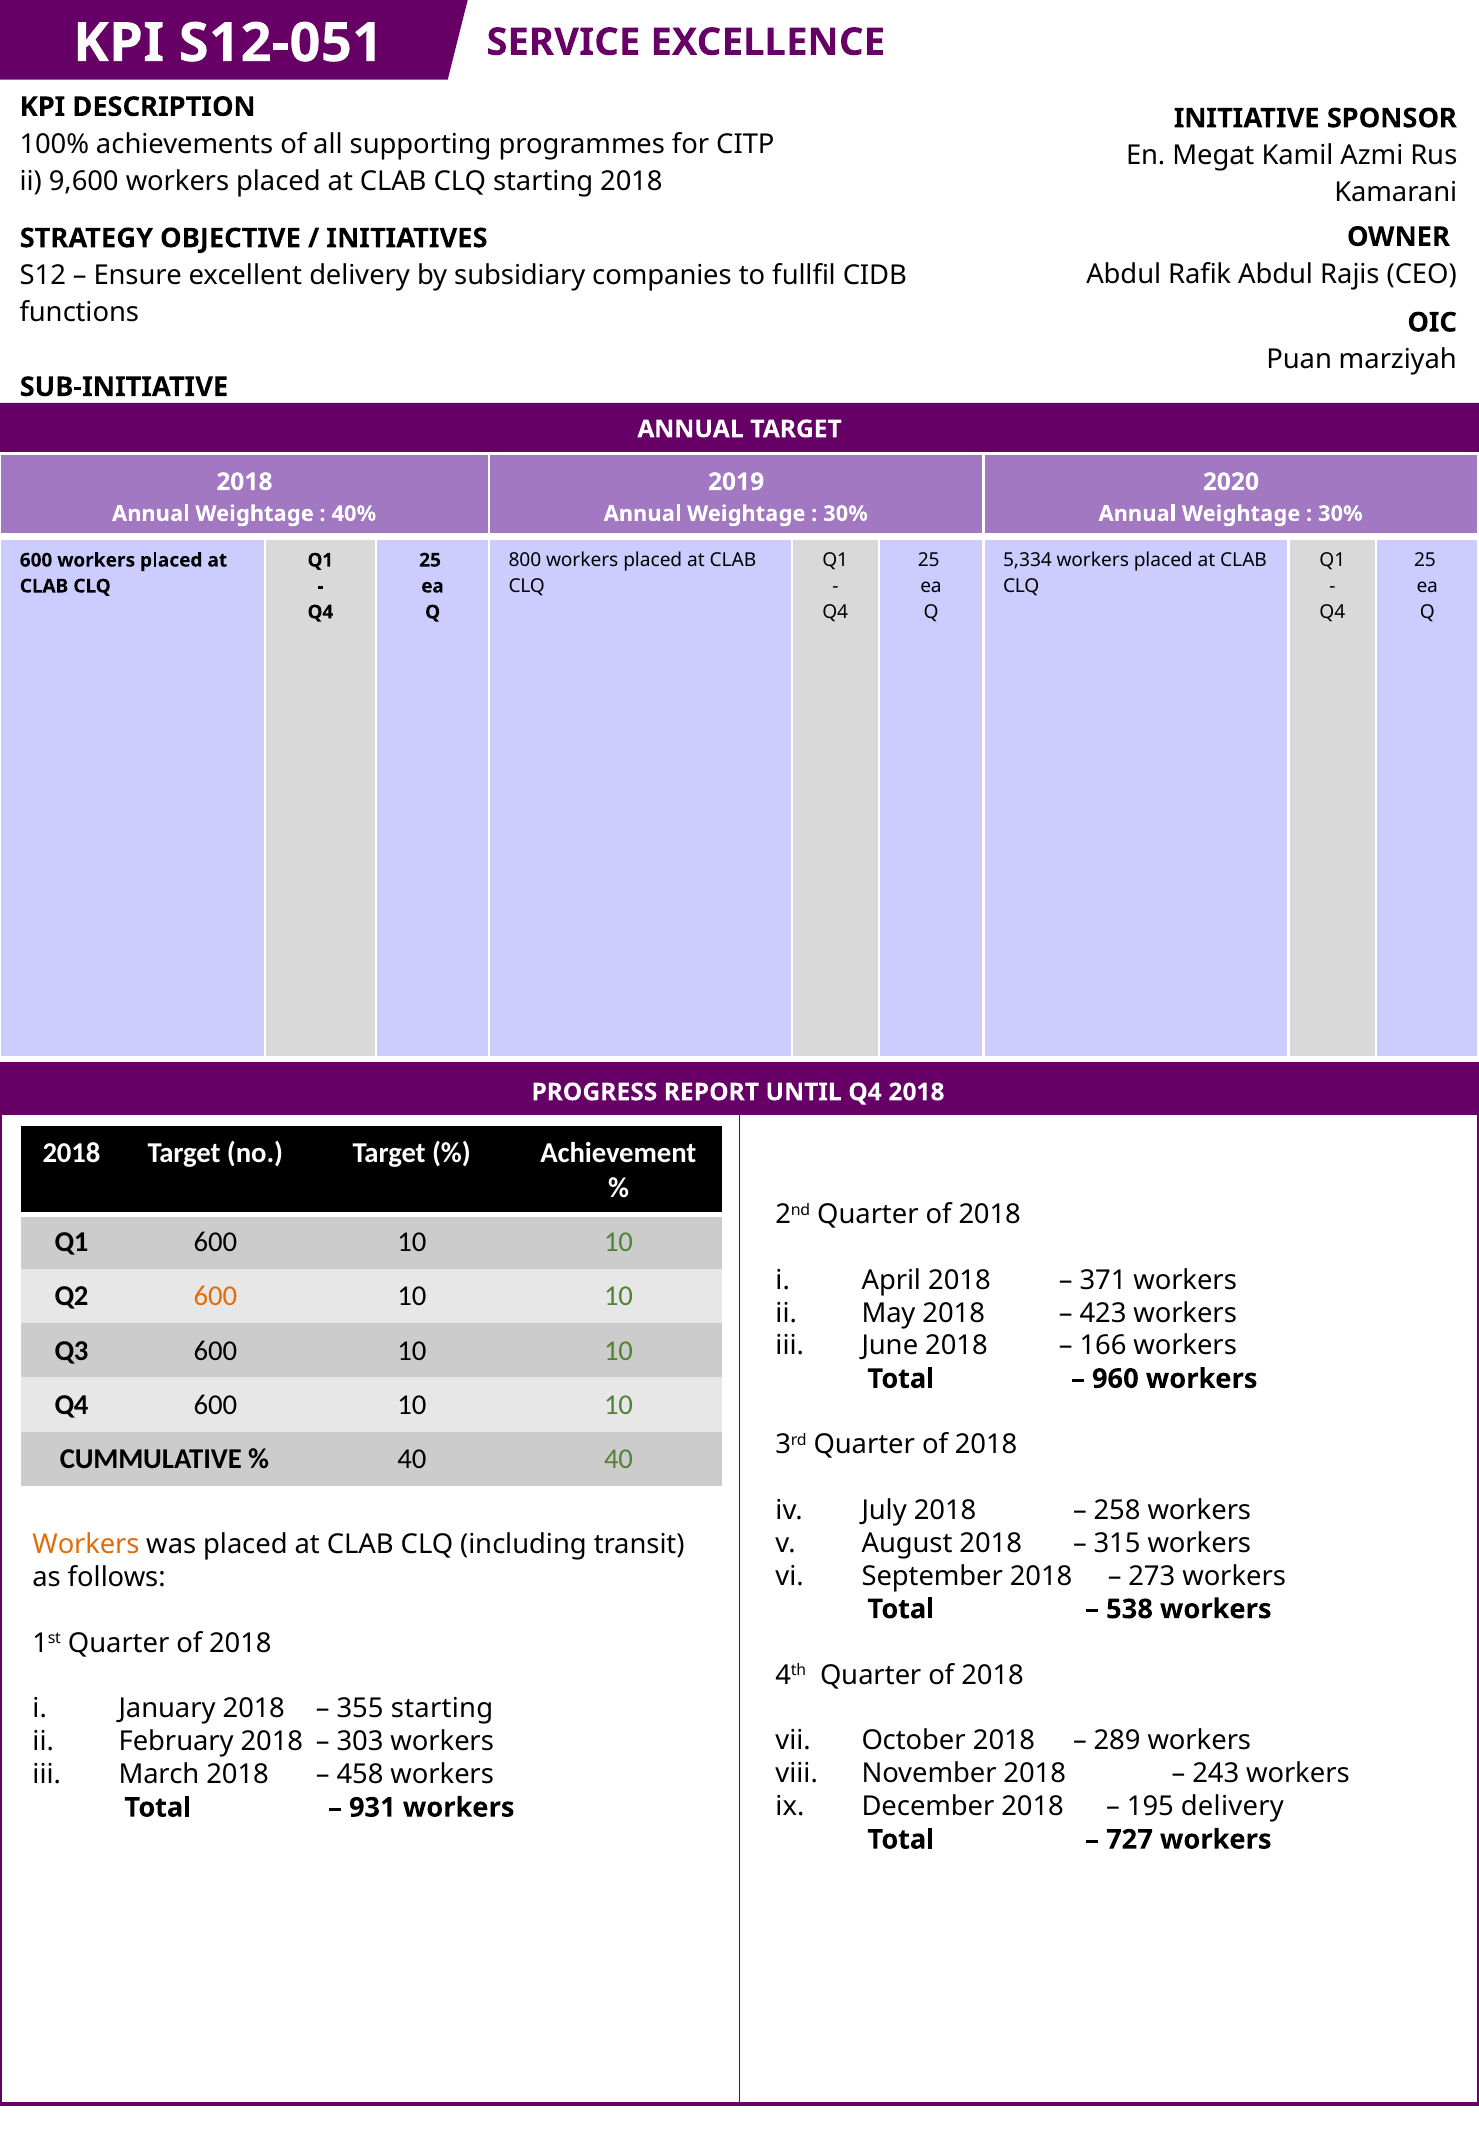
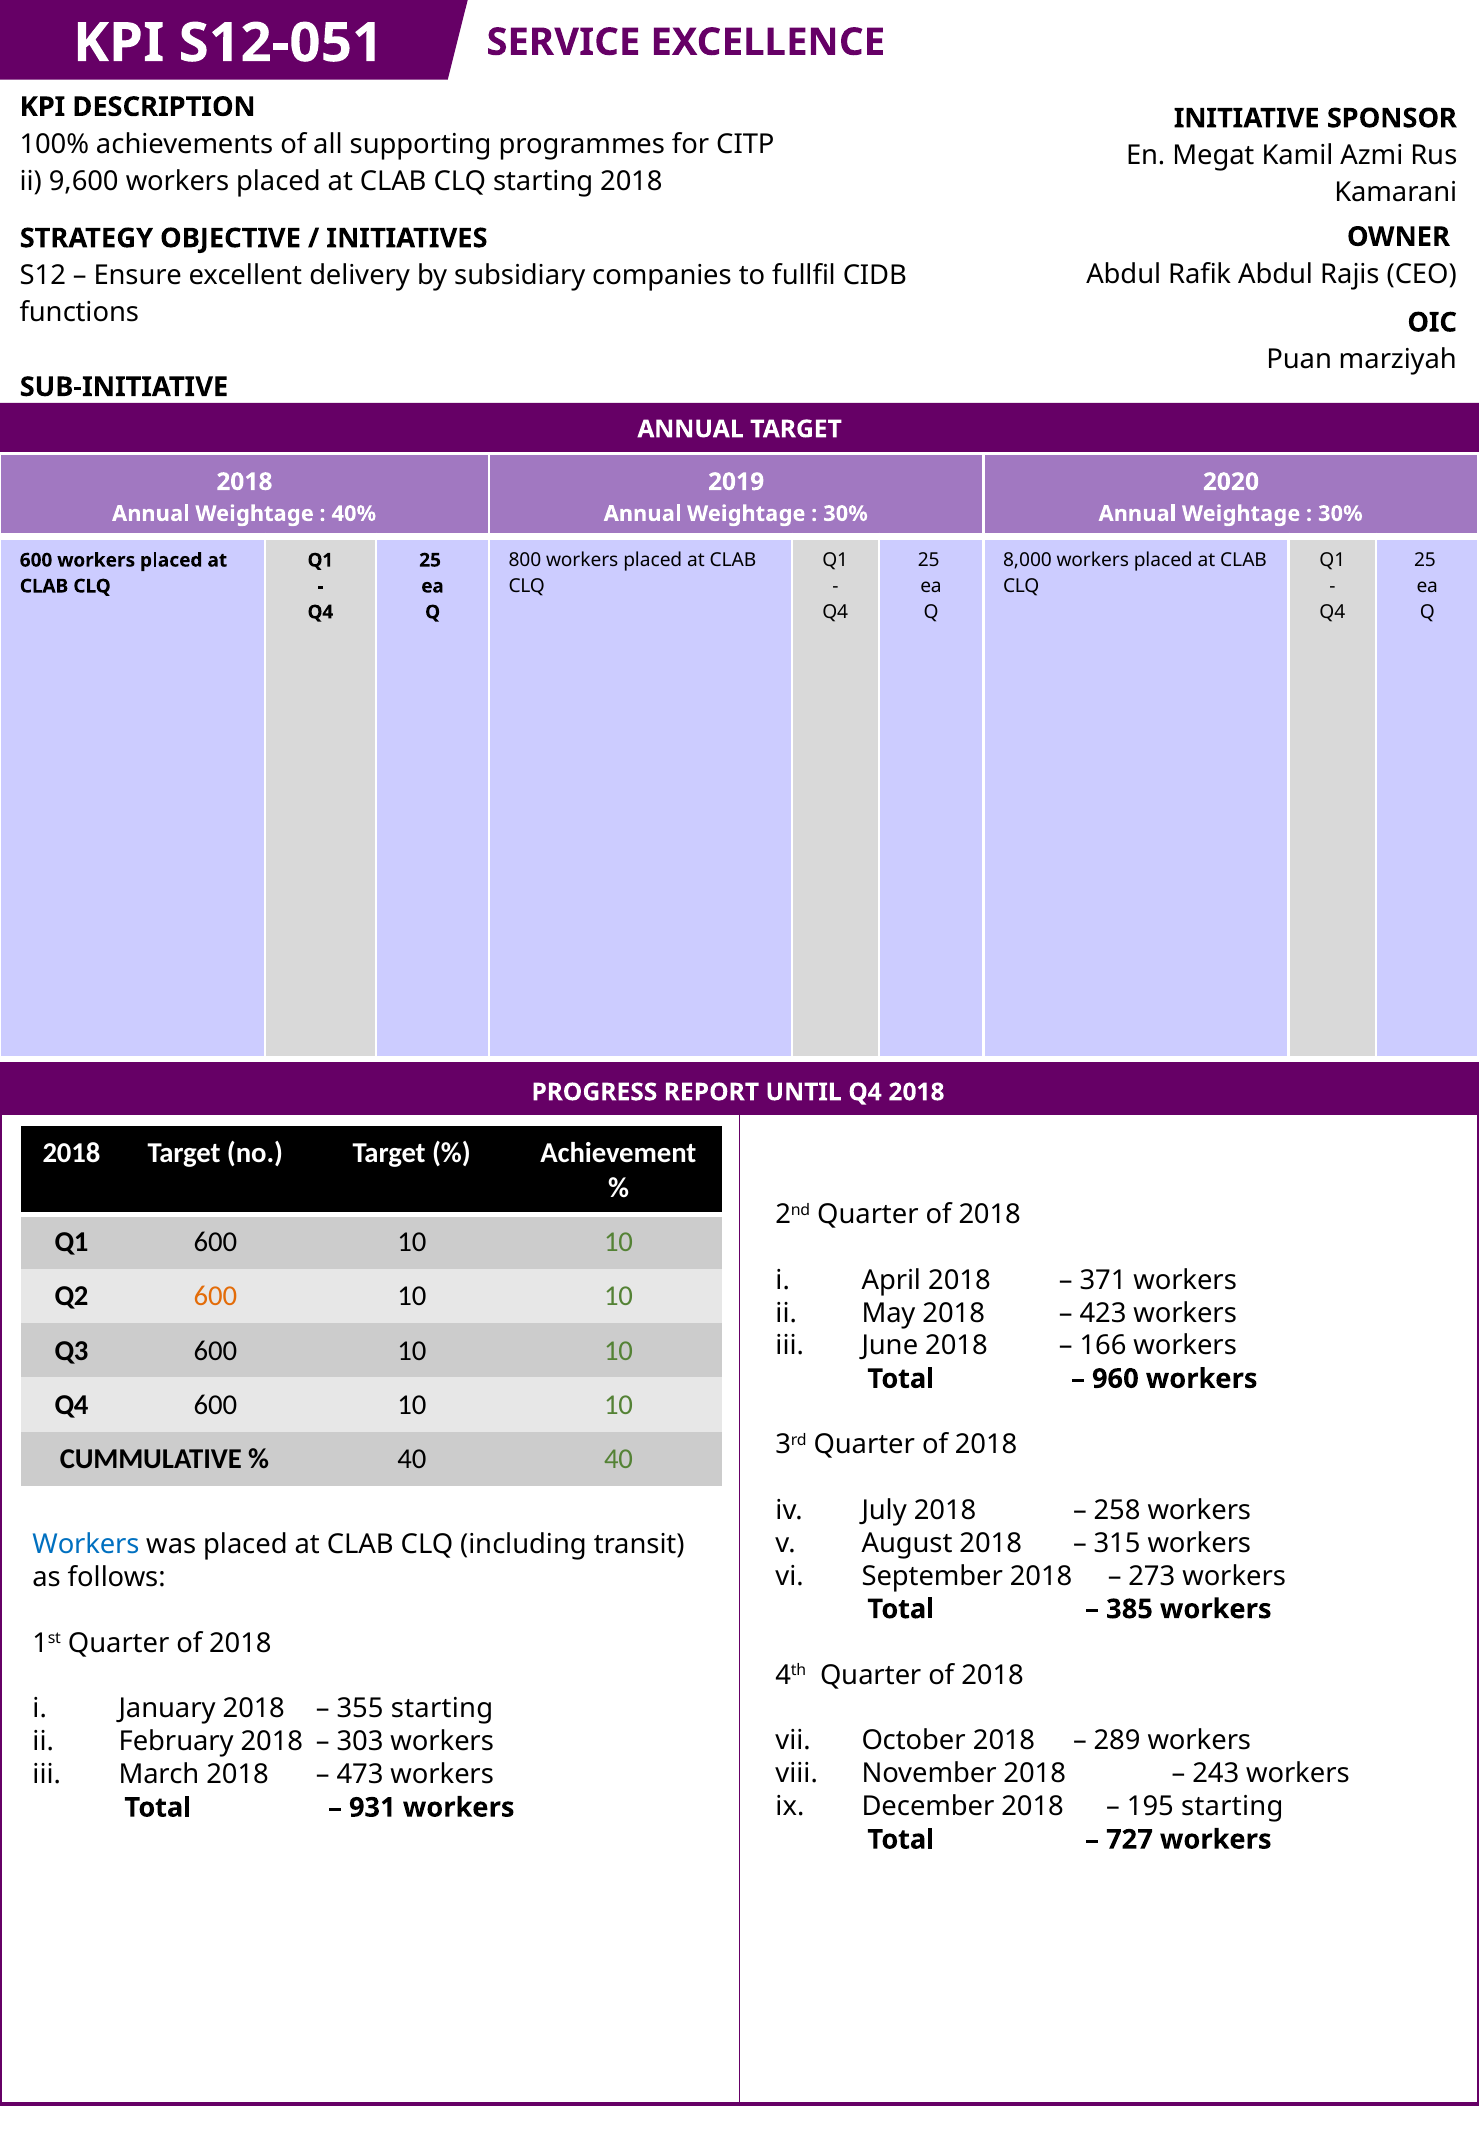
5,334: 5,334 -> 8,000
Workers at (86, 1545) colour: orange -> blue
538: 538 -> 385
458: 458 -> 473
195 delivery: delivery -> starting
